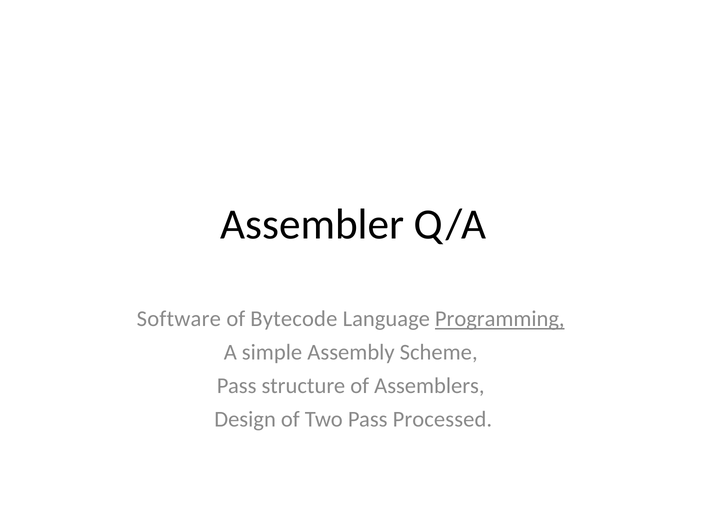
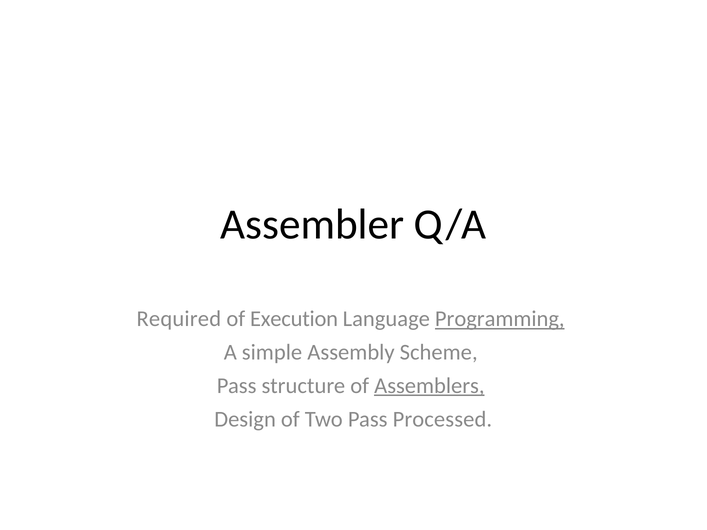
Software: Software -> Required
Bytecode: Bytecode -> Execution
Assemblers underline: none -> present
